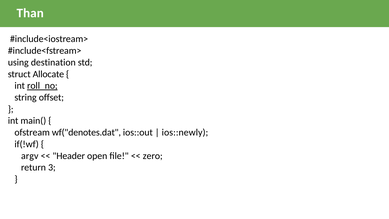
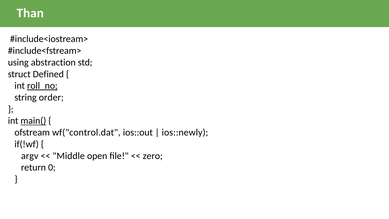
destination: destination -> abstraction
Allocate: Allocate -> Defined
offset: offset -> order
main( underline: none -> present
wf("denotes.dat: wf("denotes.dat -> wf("control.dat
Header: Header -> Middle
3: 3 -> 0
